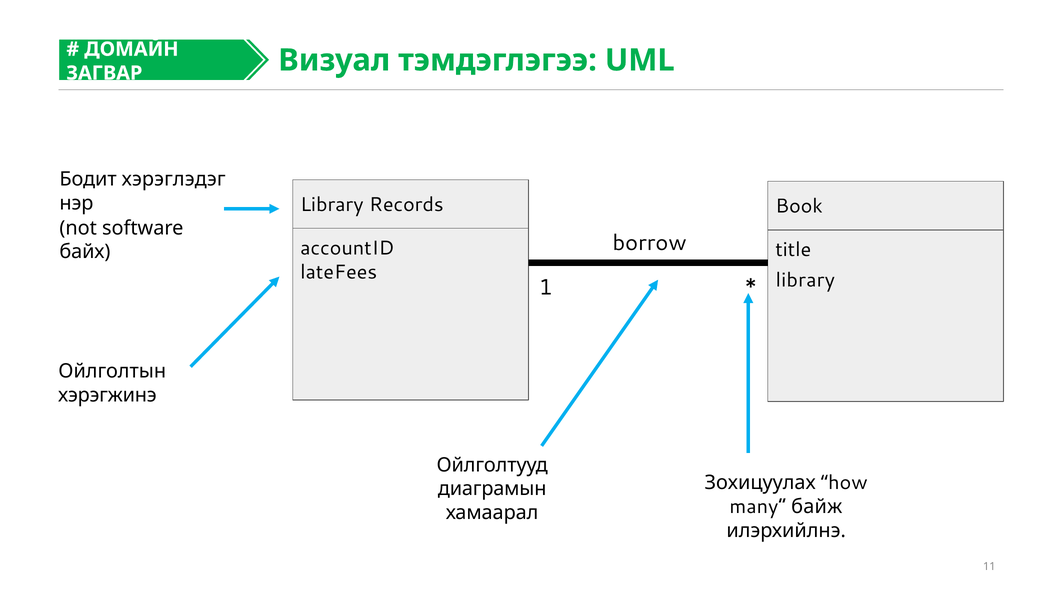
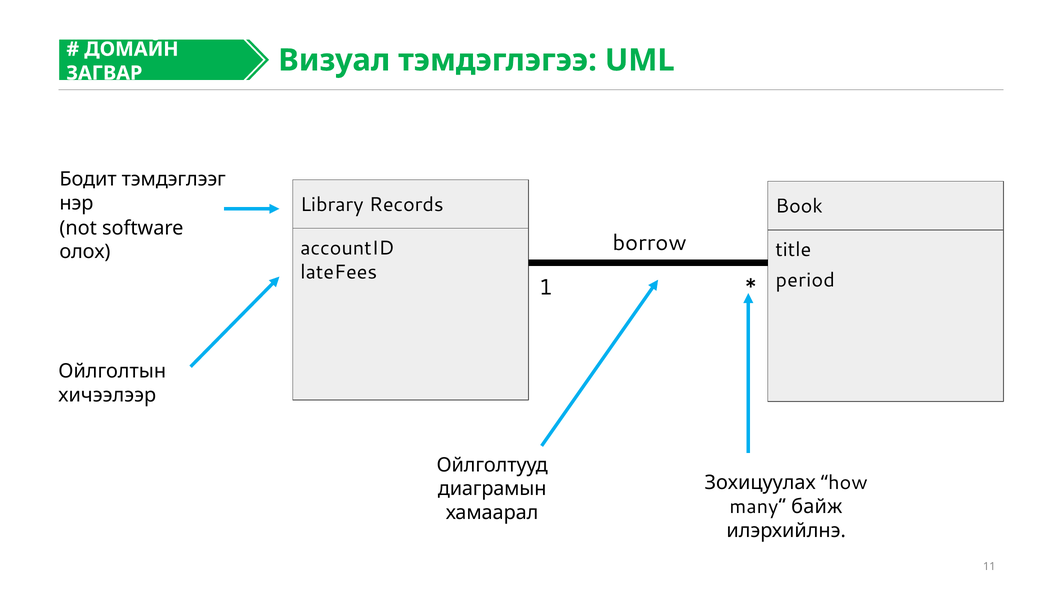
хэрэглэдэг: хэрэглэдэг -> тэмдэглээг
байх: байх -> олох
library at (805, 280): library -> period
хэрэгжинэ: хэрэгжинэ -> хичээлээр
